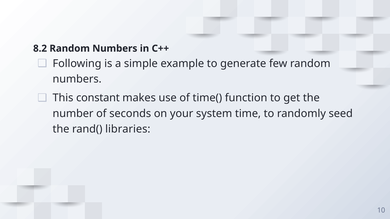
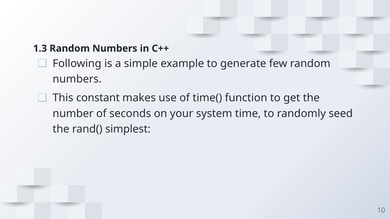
8.2: 8.2 -> 1.3
libraries: libraries -> simplest
